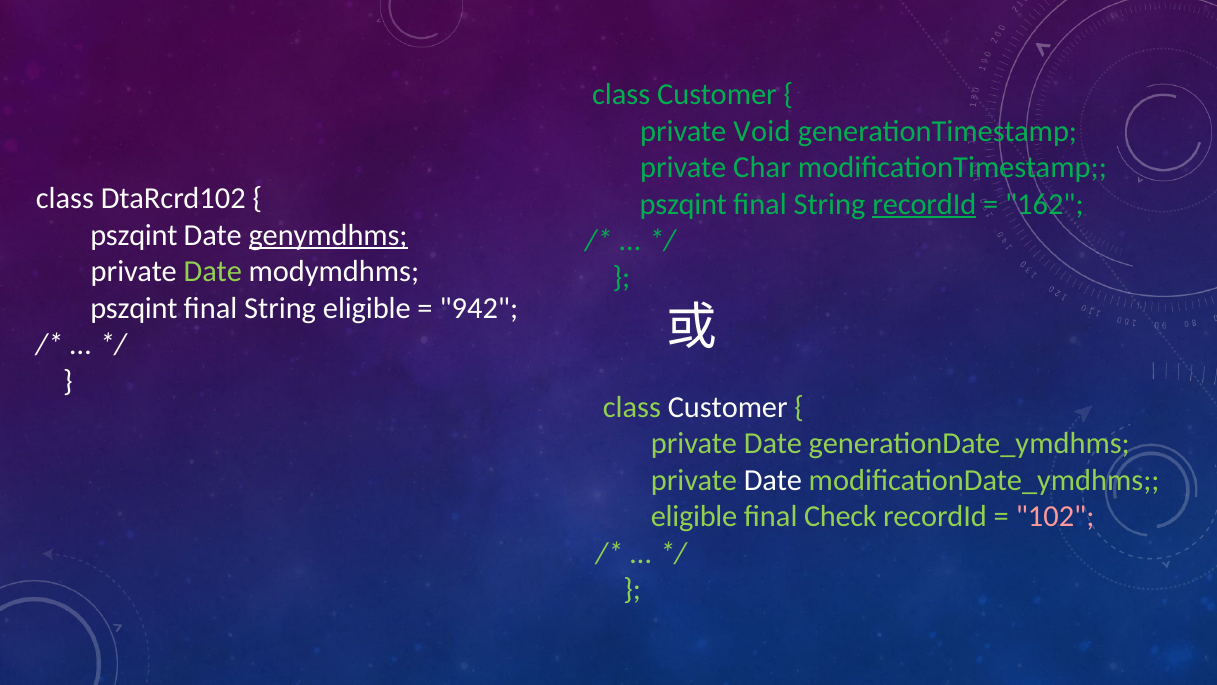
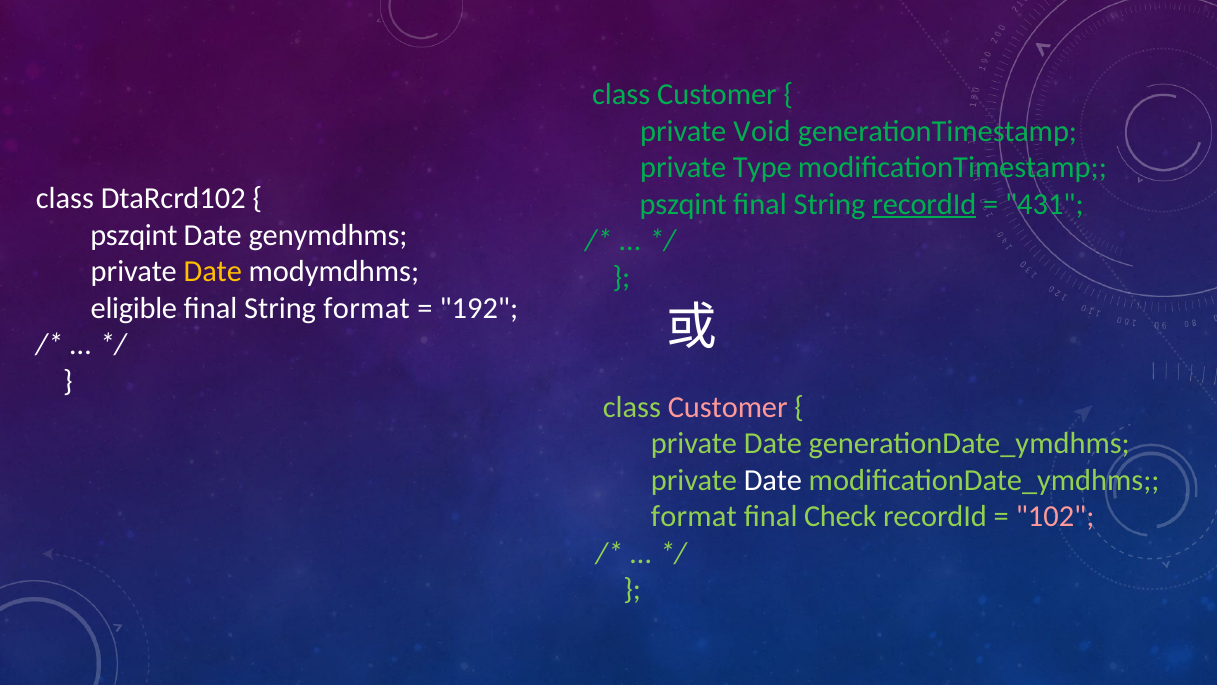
Char: Char -> Type
162: 162 -> 431
genymdhms underline: present -> none
Date at (213, 271) colour: light green -> yellow
pszqint at (134, 308): pszqint -> eligible
String eligible: eligible -> format
942: 942 -> 192
Customer at (728, 407) colour: white -> pink
eligible at (694, 516): eligible -> format
